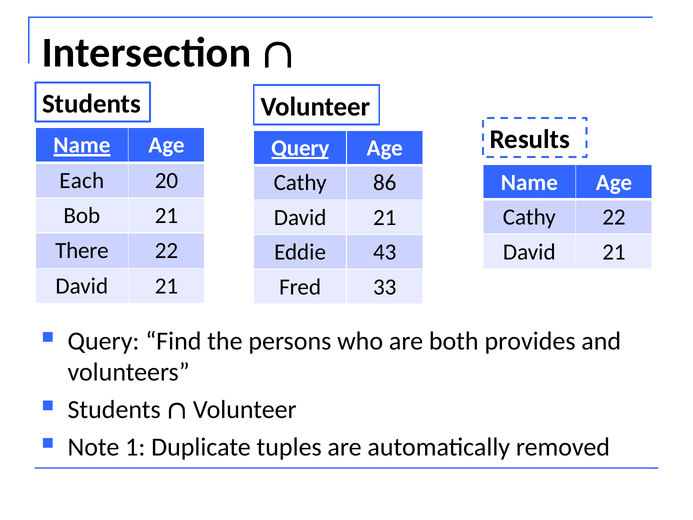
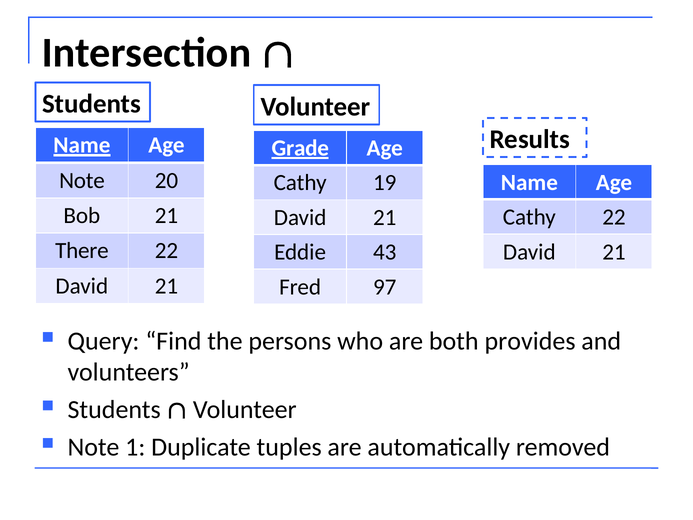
Query at (300, 148): Query -> Grade
Each at (82, 180): Each -> Note
86: 86 -> 19
33: 33 -> 97
